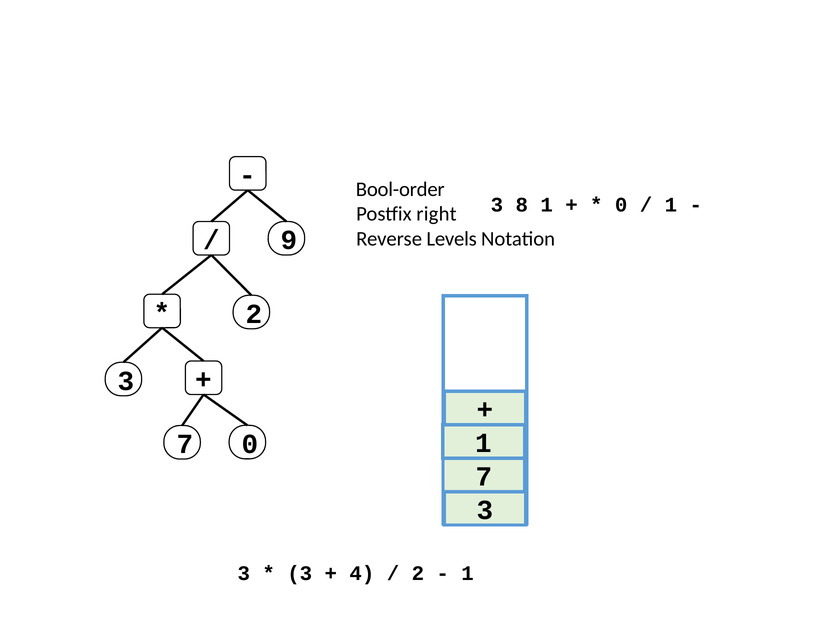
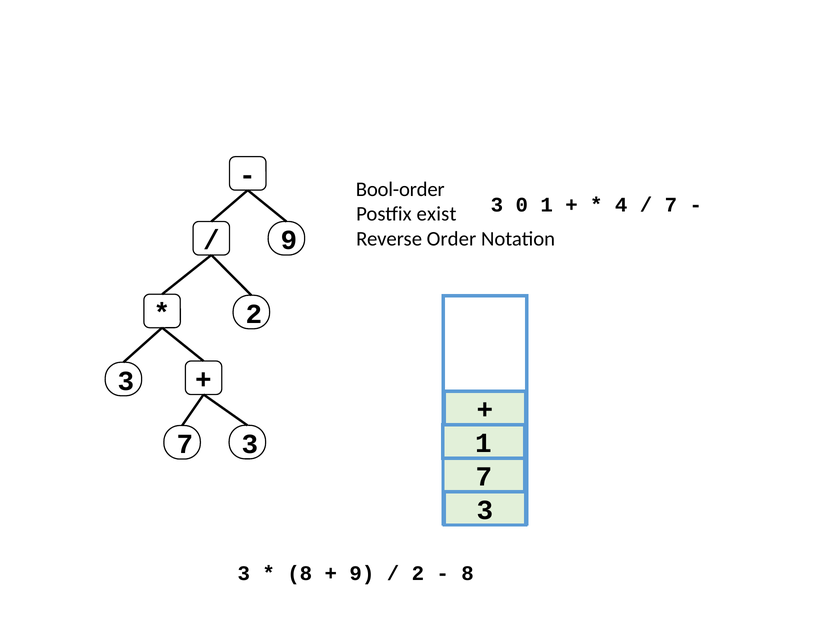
8: 8 -> 0
0 at (621, 205): 0 -> 4
1 at (671, 205): 1 -> 7
right: right -> exist
Levels: Levels -> Order
7 0: 0 -> 3
3 at (300, 573): 3 -> 8
4 at (362, 573): 4 -> 9
1 at (468, 573): 1 -> 8
